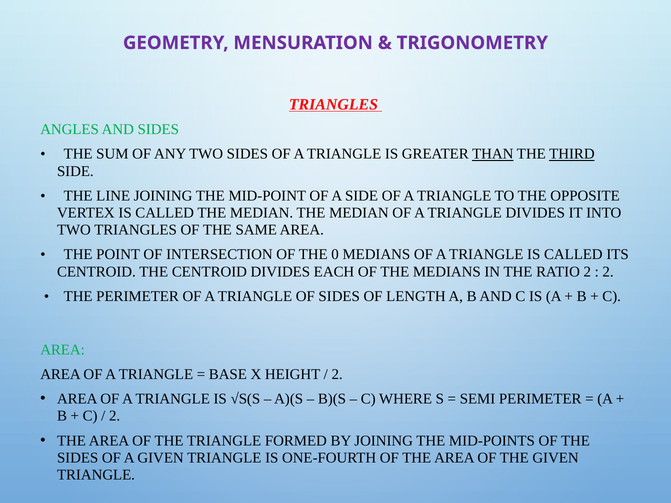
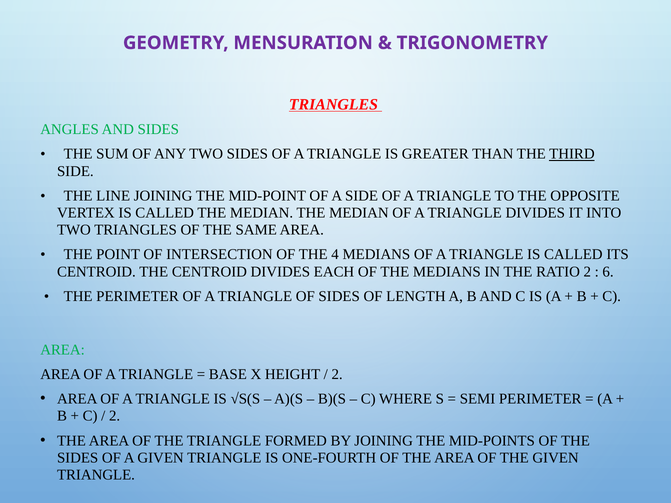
THAN underline: present -> none
0: 0 -> 4
2 at (608, 272): 2 -> 6
